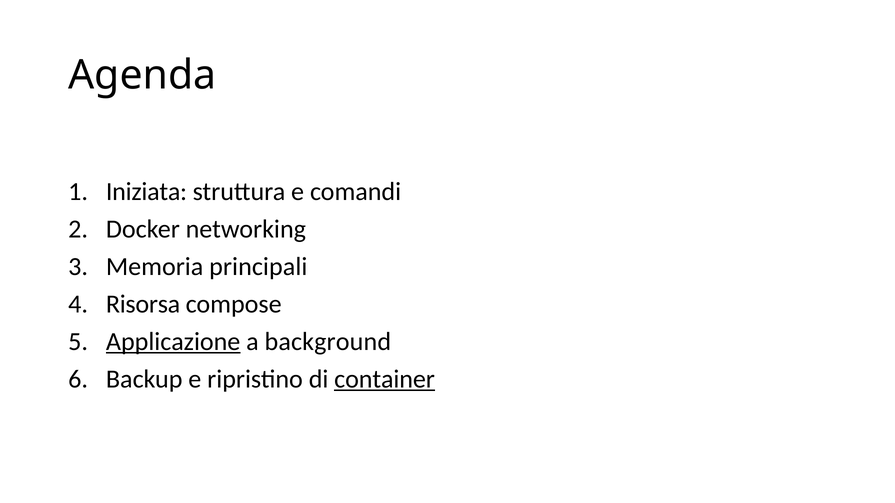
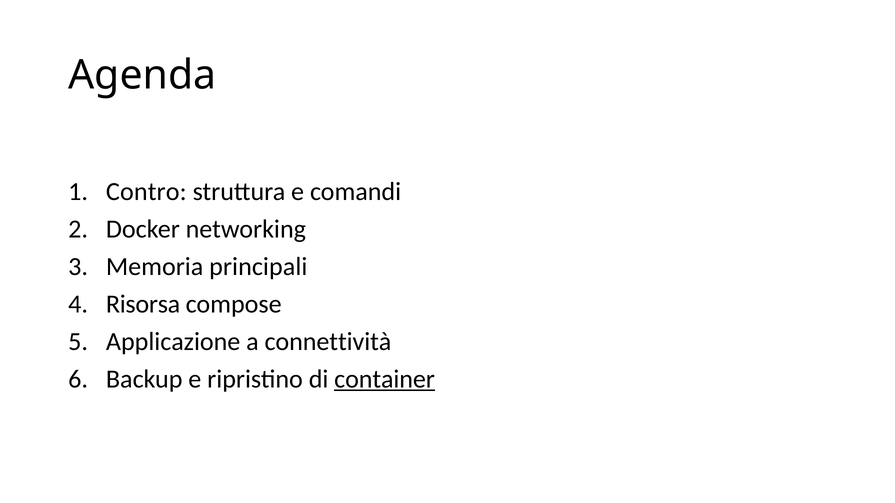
Iniziata: Iniziata -> Contro
Applicazione underline: present -> none
background: background -> connettività
